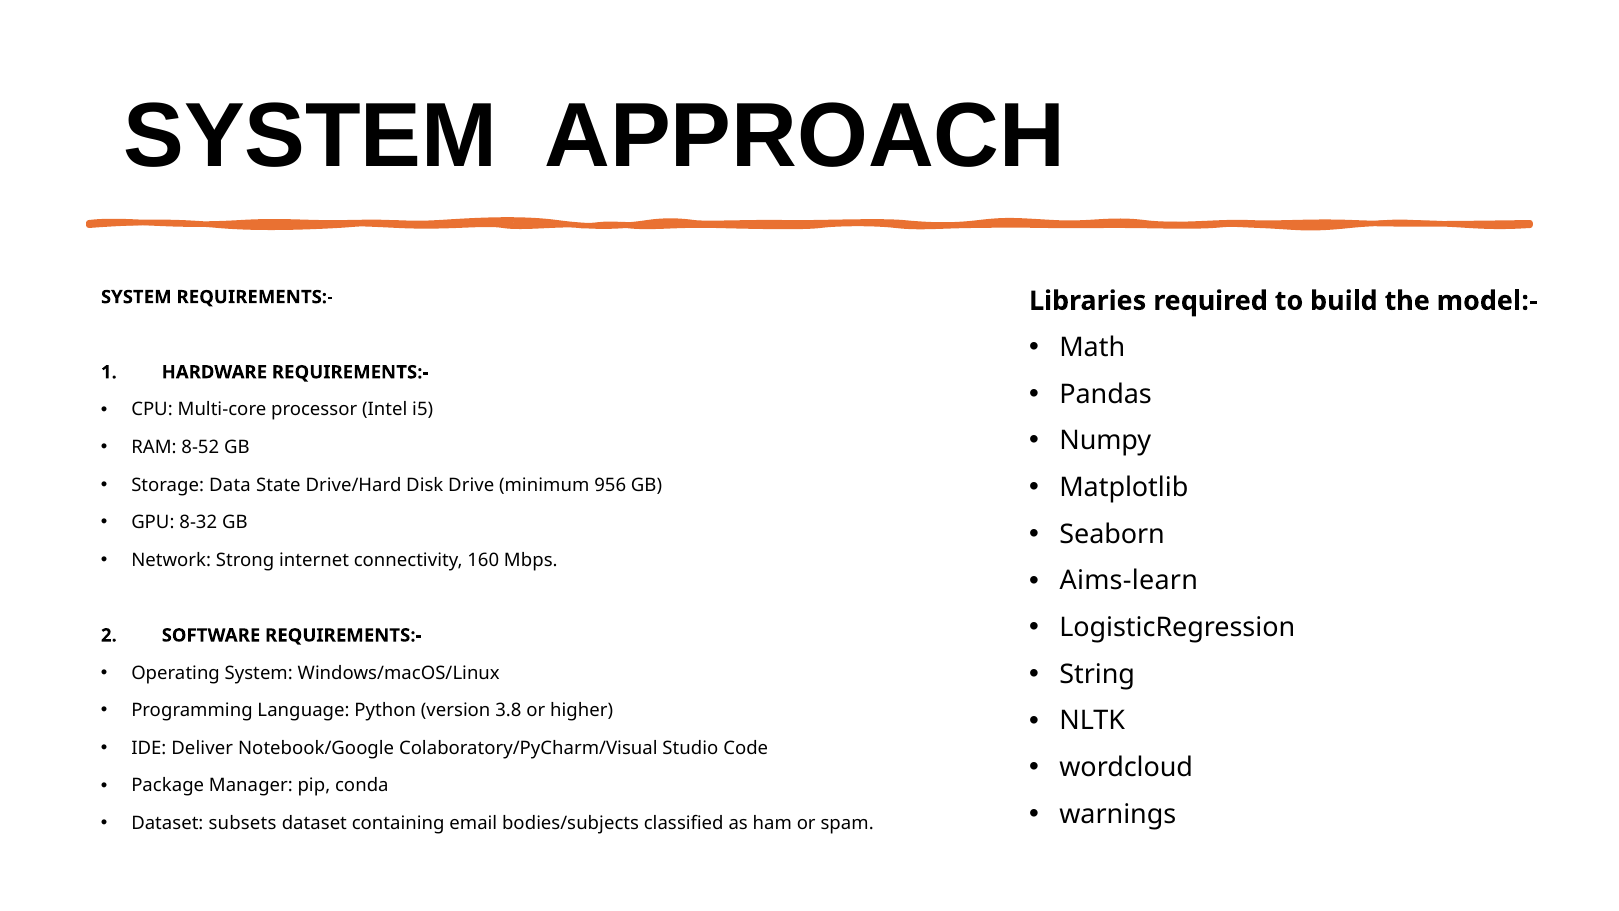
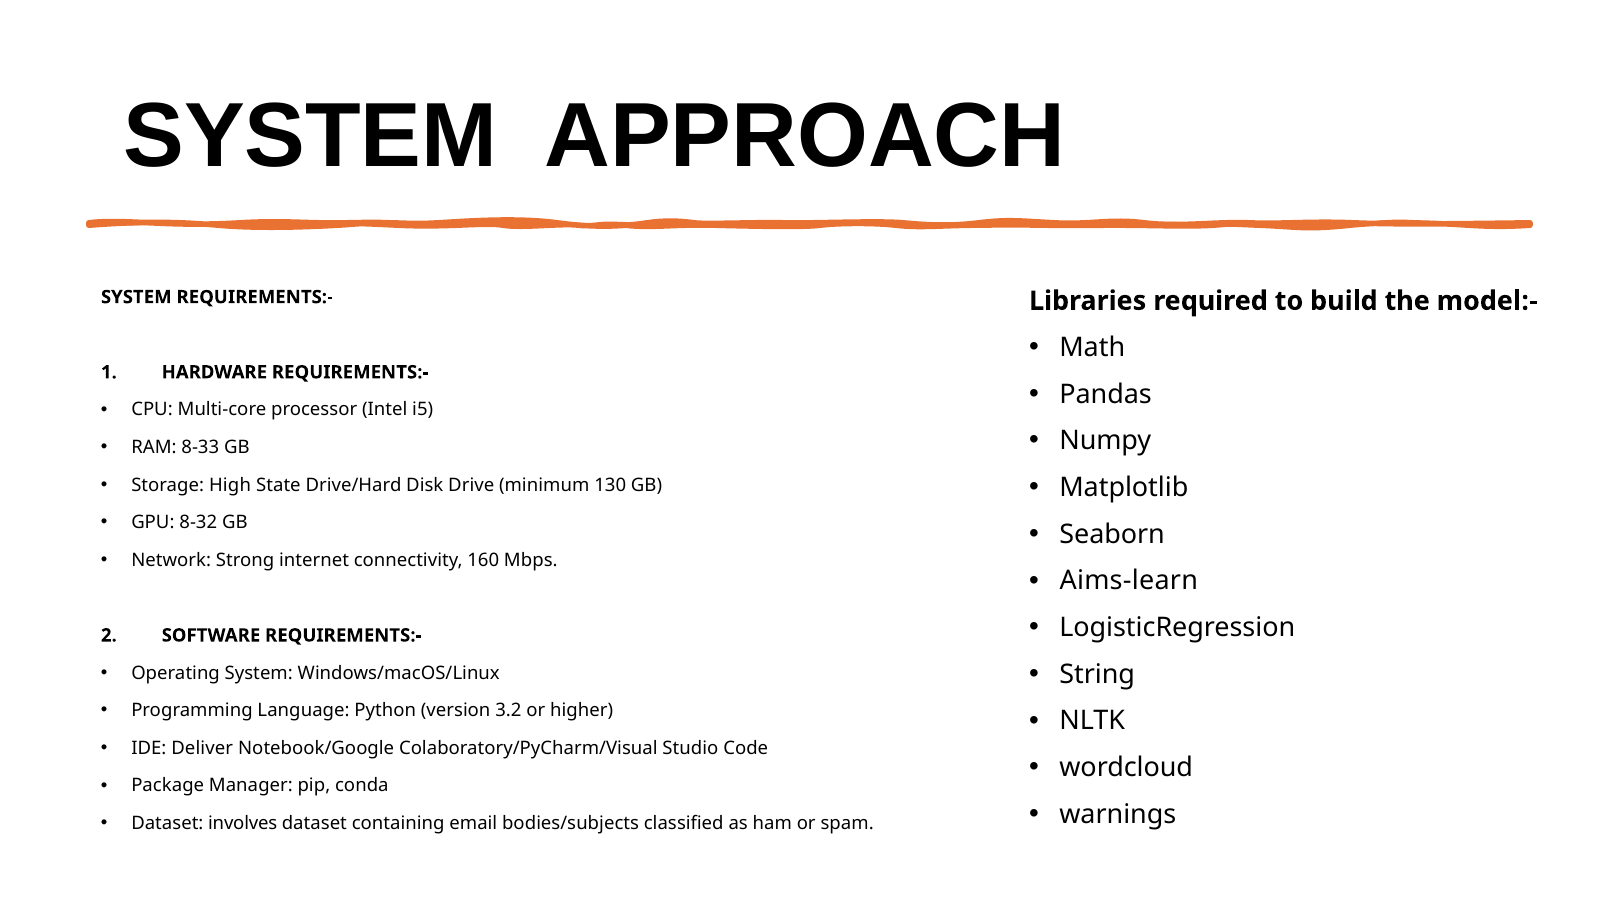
8-52: 8-52 -> 8-33
Data: Data -> High
956: 956 -> 130
3.8: 3.8 -> 3.2
subsets: subsets -> involves
